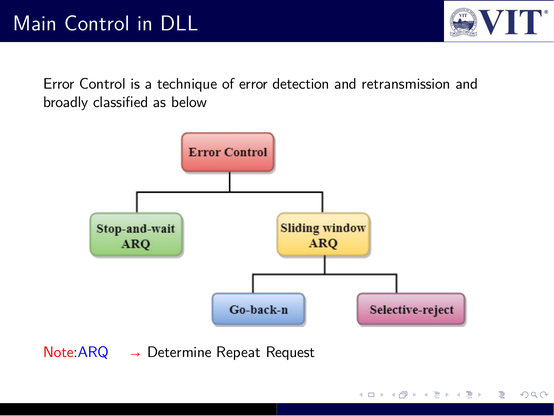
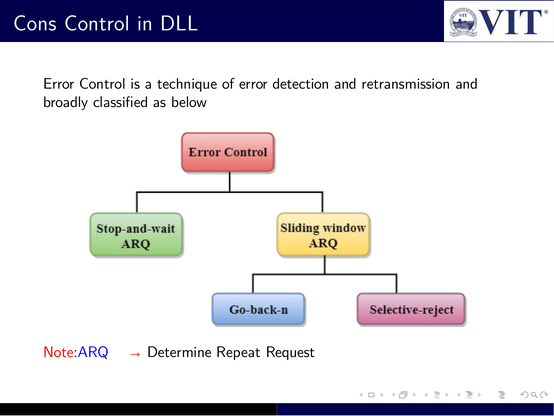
Main: Main -> Cons
